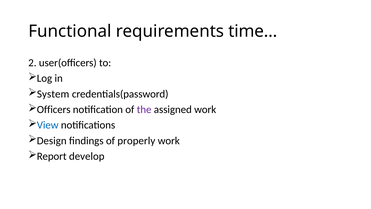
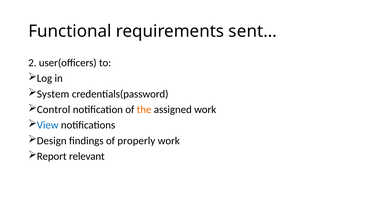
time…: time… -> sent…
Officers: Officers -> Control
the colour: purple -> orange
develop: develop -> relevant
